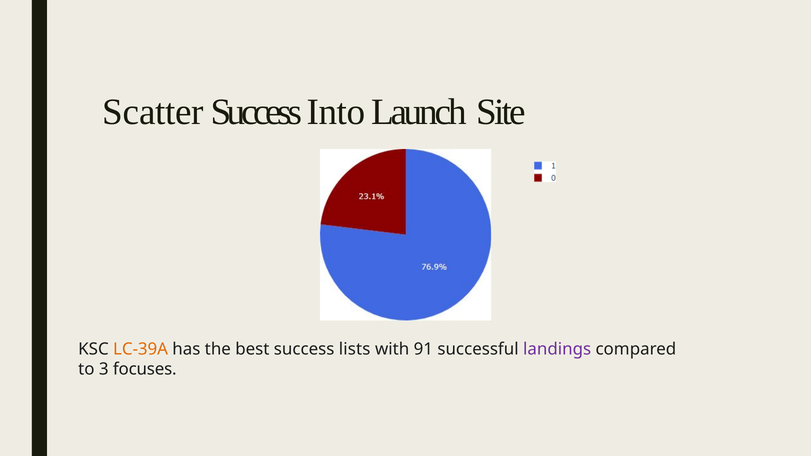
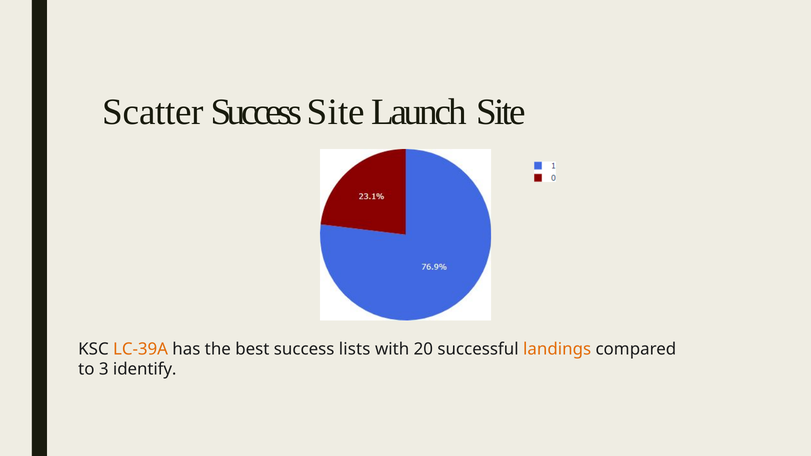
Success Into: Into -> Site
91: 91 -> 20
landings colour: purple -> orange
focuses: focuses -> identify
